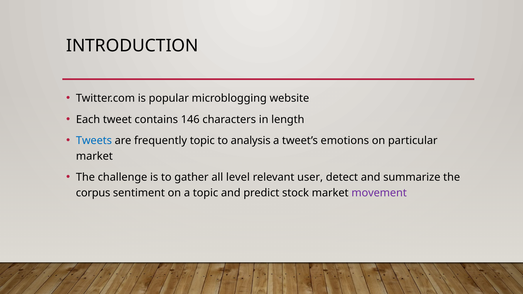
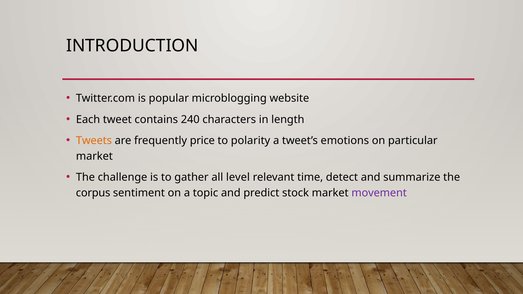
146: 146 -> 240
Tweets colour: blue -> orange
frequently topic: topic -> price
analysis: analysis -> polarity
user: user -> time
